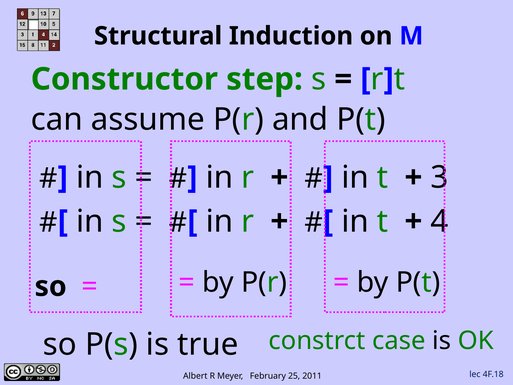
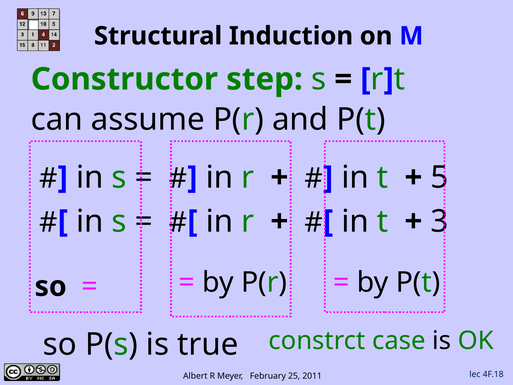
3: 3 -> 5
4: 4 -> 3
